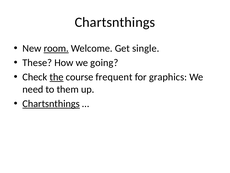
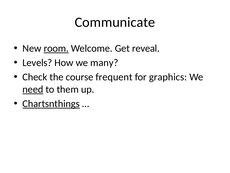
Chartsnthings at (115, 22): Chartsnthings -> Communicate
single: single -> reveal
These: These -> Levels
going: going -> many
the underline: present -> none
need underline: none -> present
